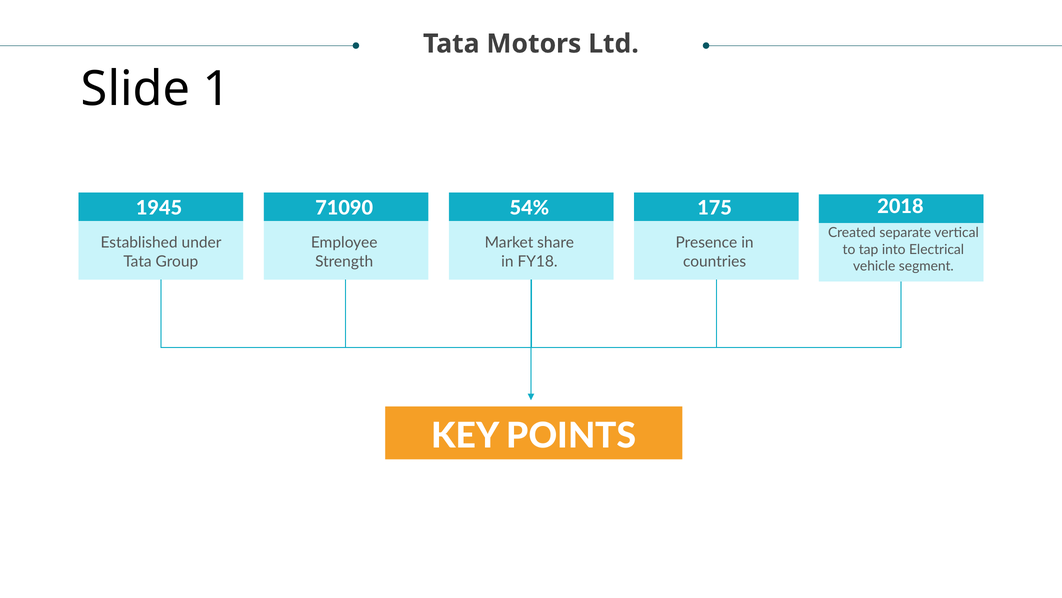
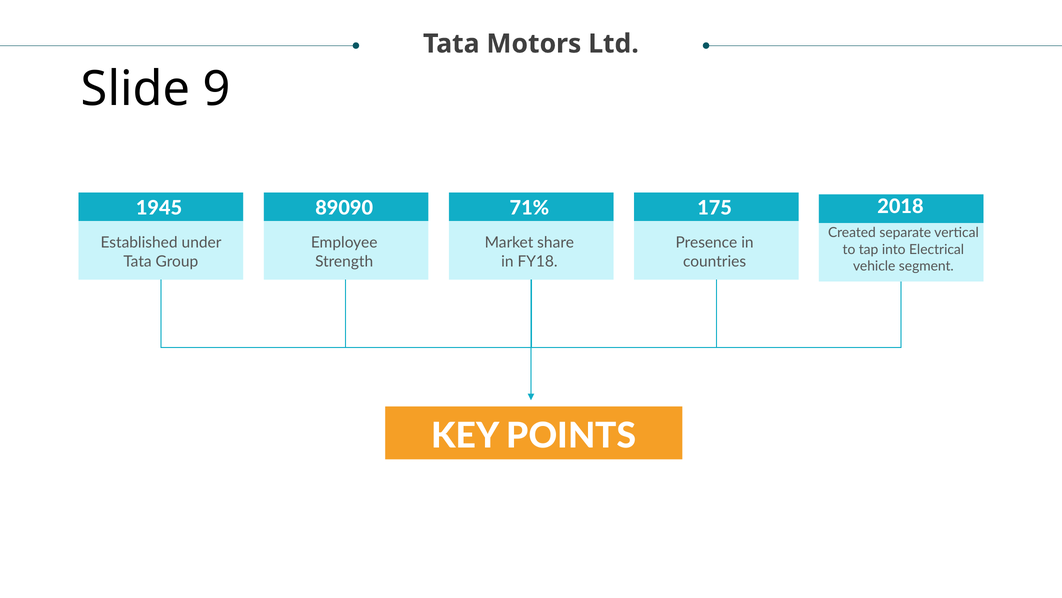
1: 1 -> 9
71090: 71090 -> 89090
54%: 54% -> 71%
